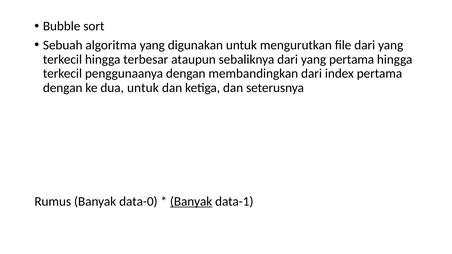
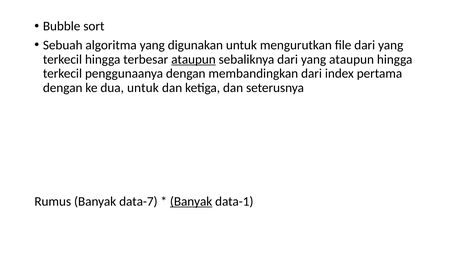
ataupun at (193, 59) underline: none -> present
yang pertama: pertama -> ataupun
data-0: data-0 -> data-7
